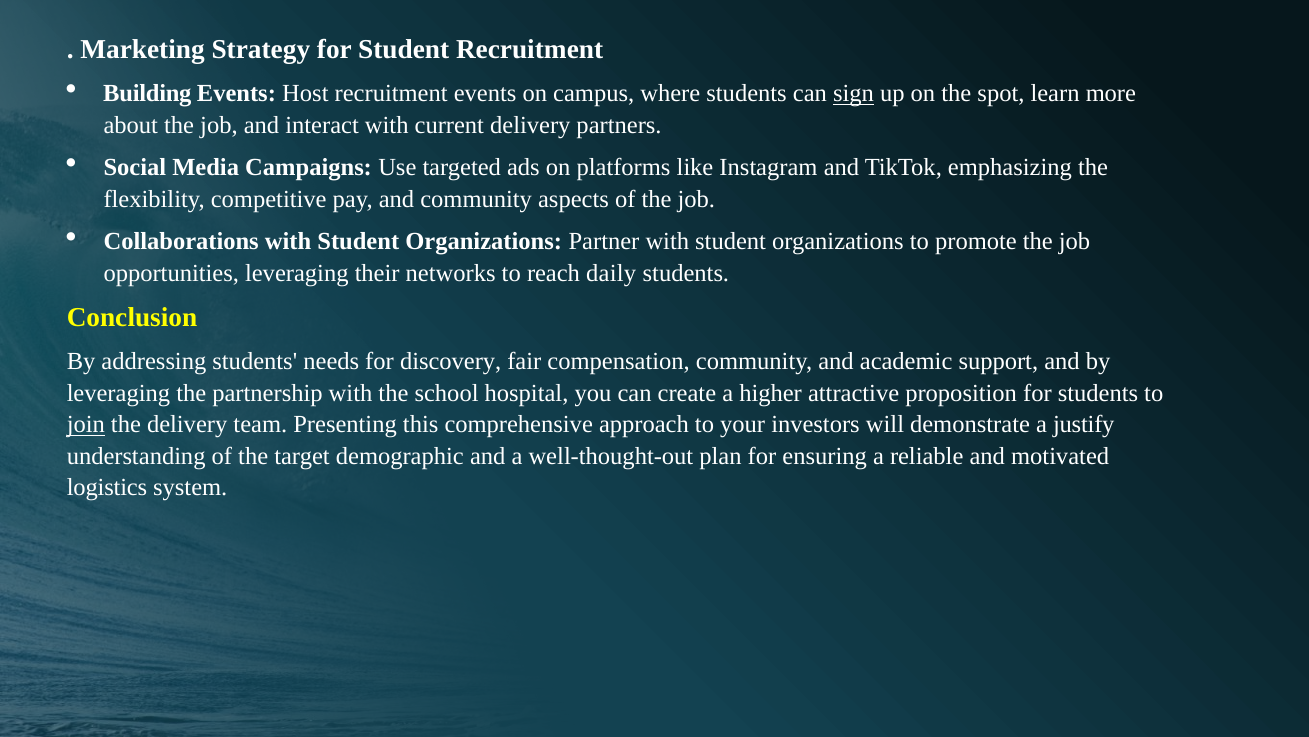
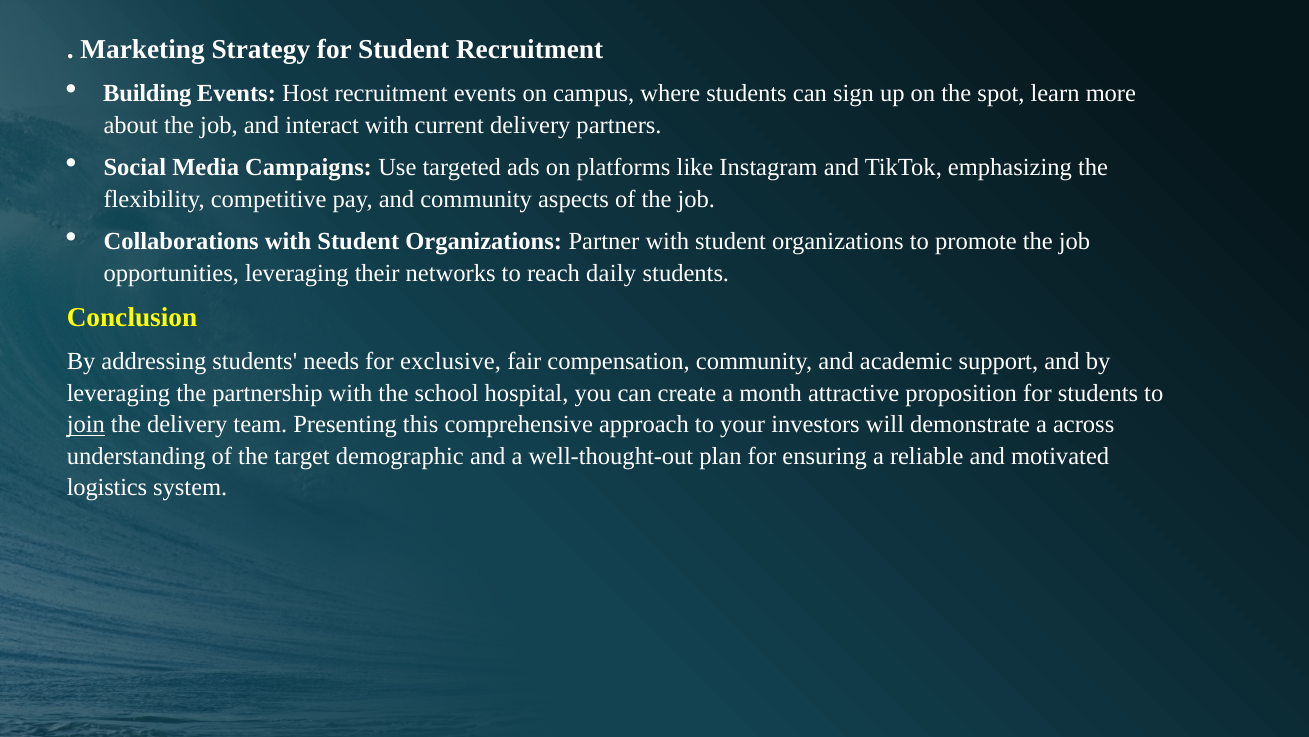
sign underline: present -> none
discovery: discovery -> exclusive
higher: higher -> month
justify: justify -> across
